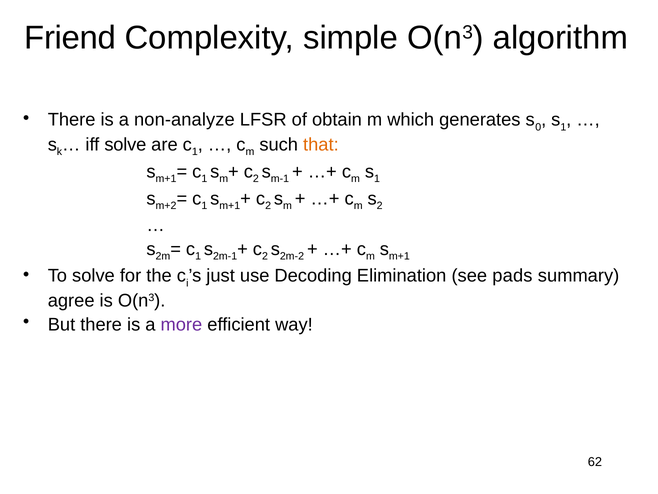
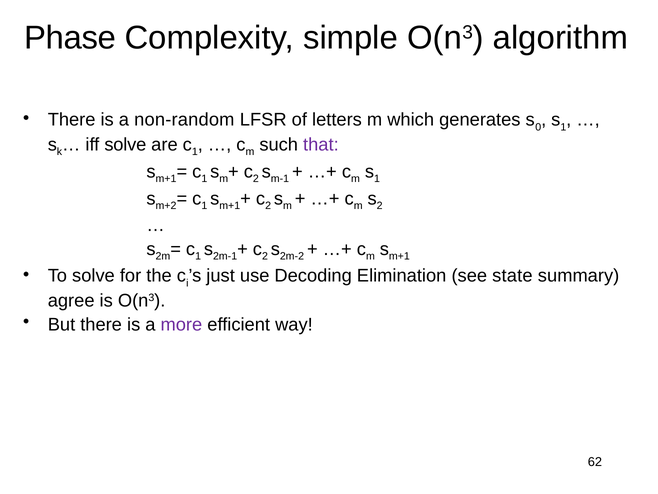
Friend: Friend -> Phase
non-analyze: non-analyze -> non-random
obtain: obtain -> letters
that colour: orange -> purple
pads: pads -> state
